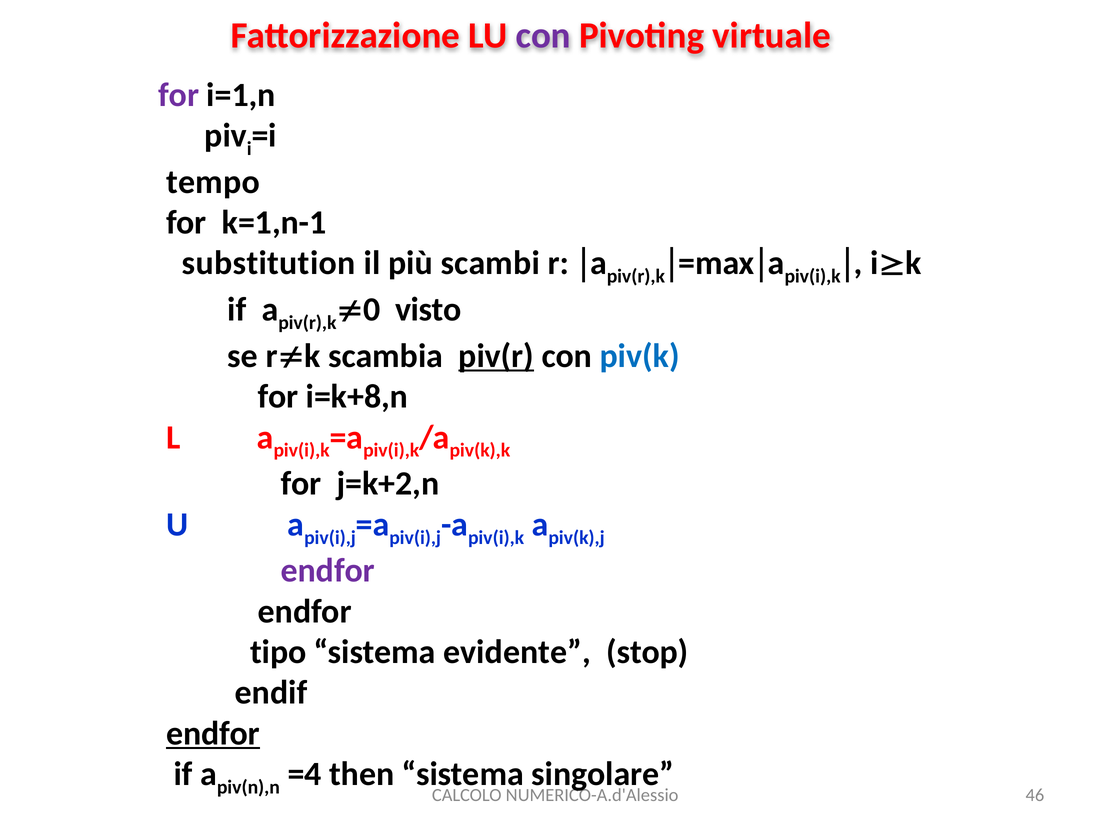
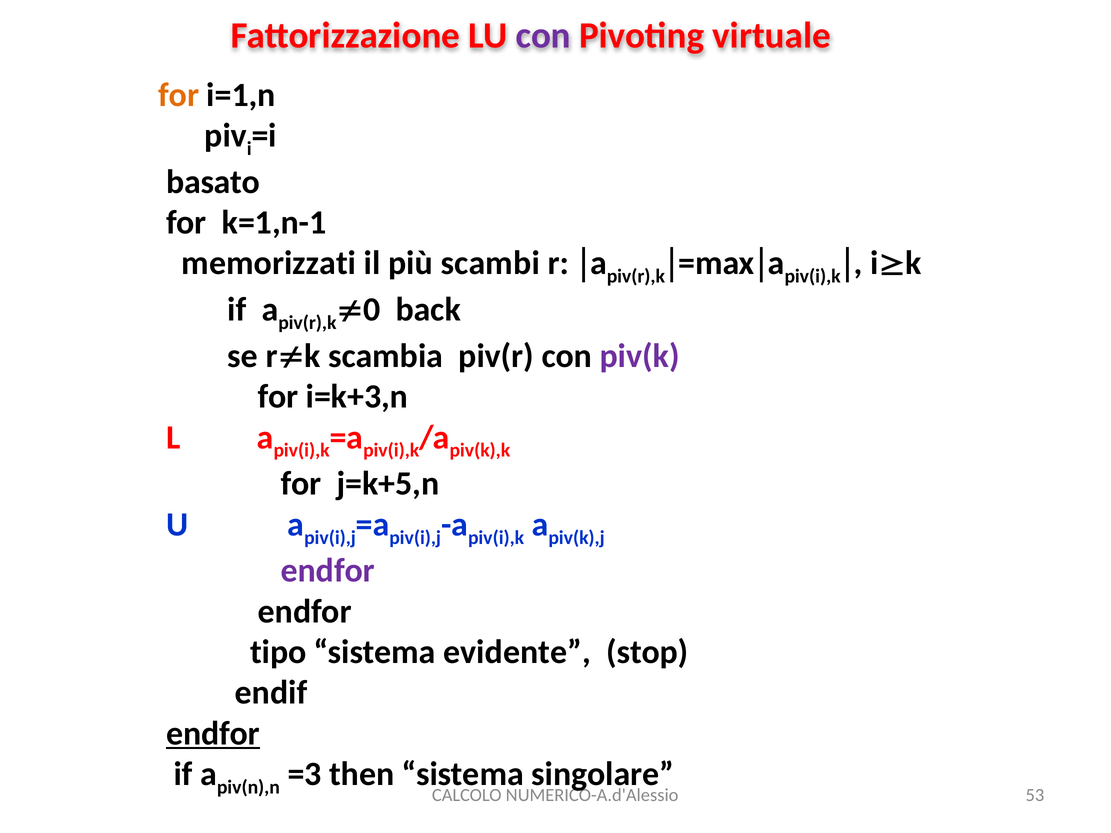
for at (179, 95) colour: purple -> orange
tempo: tempo -> basato
substitution: substitution -> memorizzati
visto: visto -> back
piv(r underline: present -> none
piv(k colour: blue -> purple
i=k+8,n: i=k+8,n -> i=k+3,n
j=k+2,n: j=k+2,n -> j=k+5,n
=4: =4 -> =3
46: 46 -> 53
